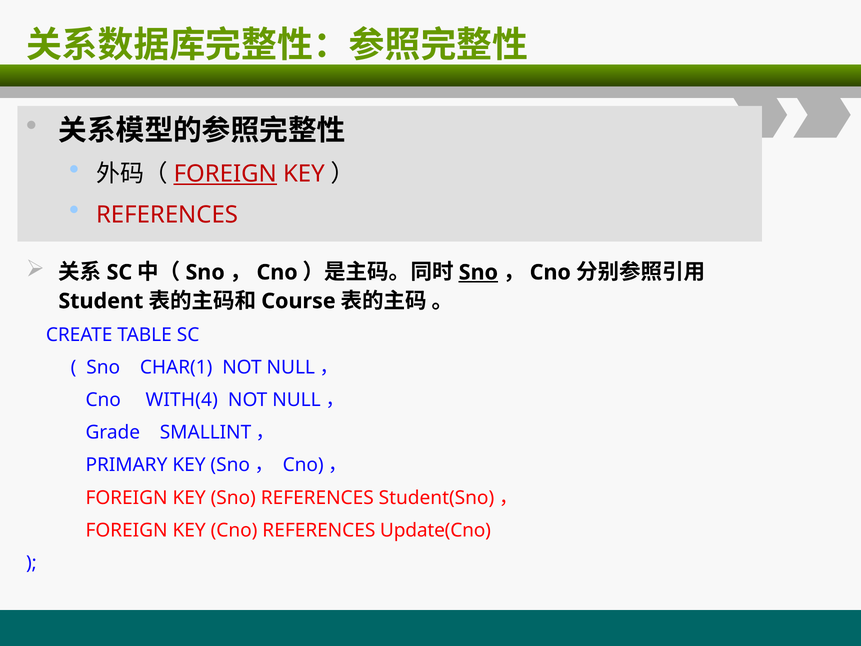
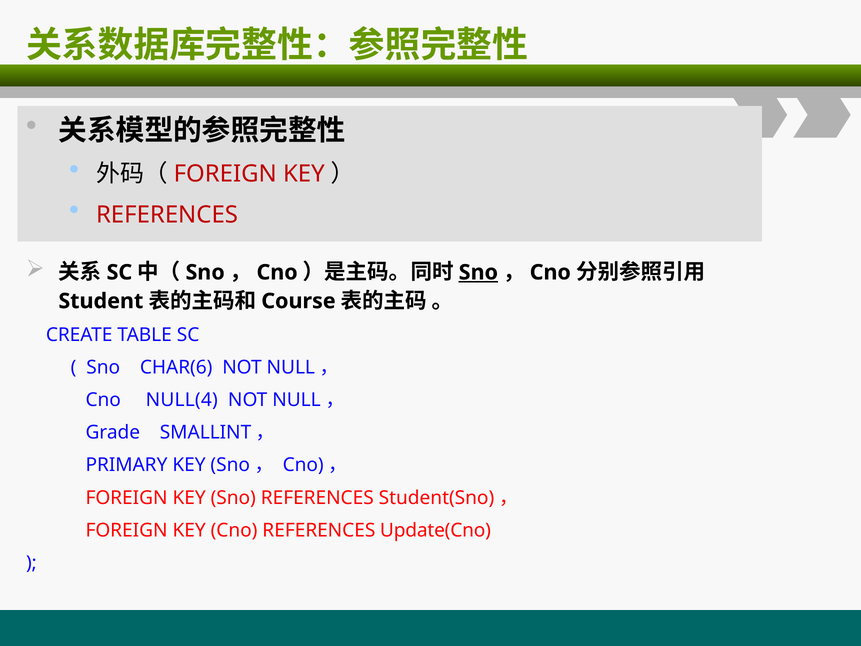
FOREIGN at (225, 174) underline: present -> none
CHAR(1: CHAR(1 -> CHAR(6
WITH(4: WITH(4 -> NULL(4
